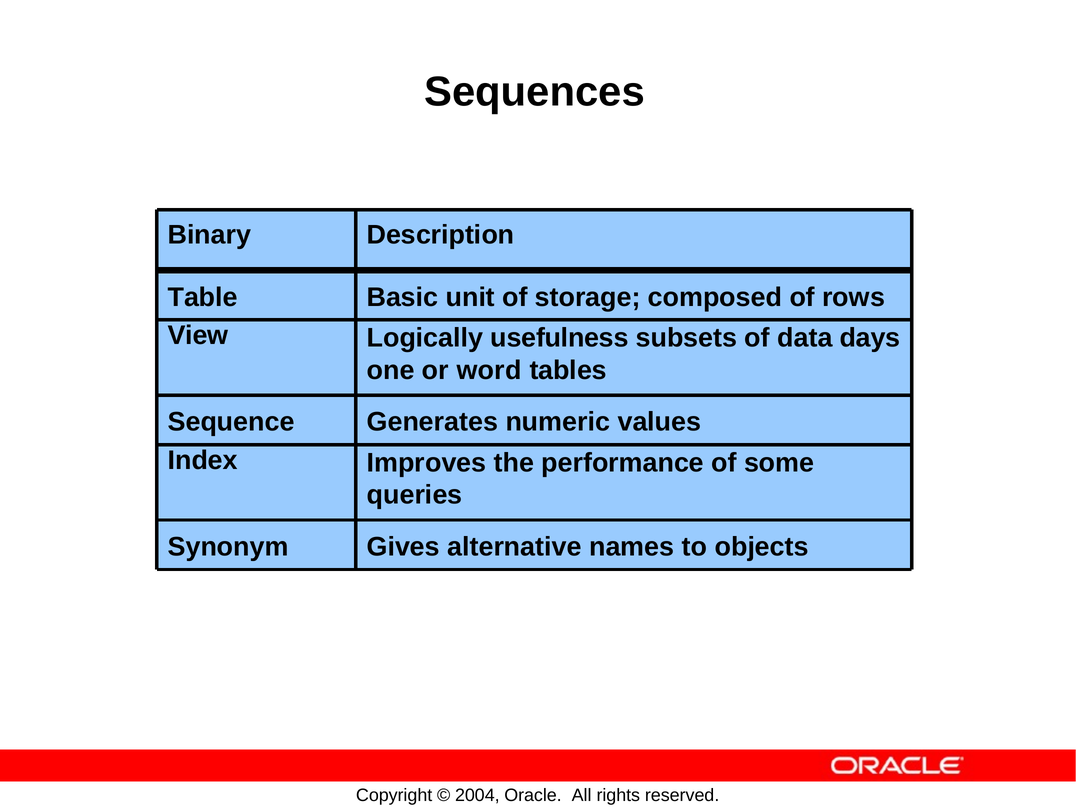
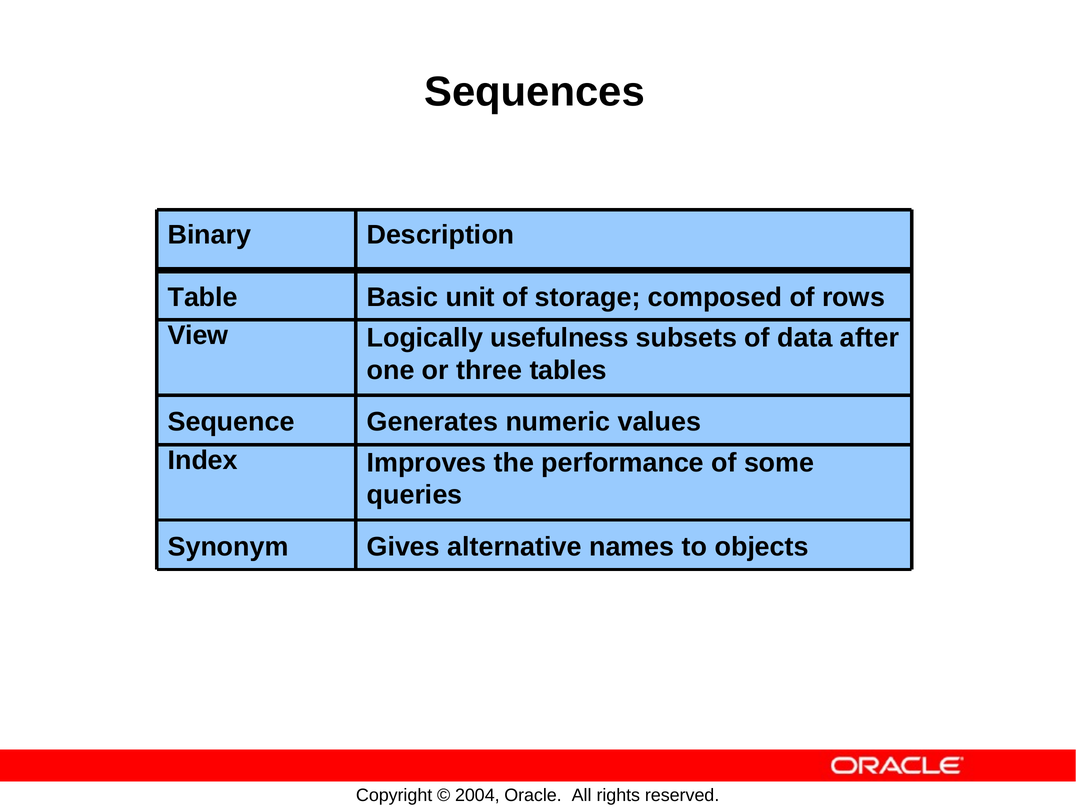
days: days -> after
word: word -> three
